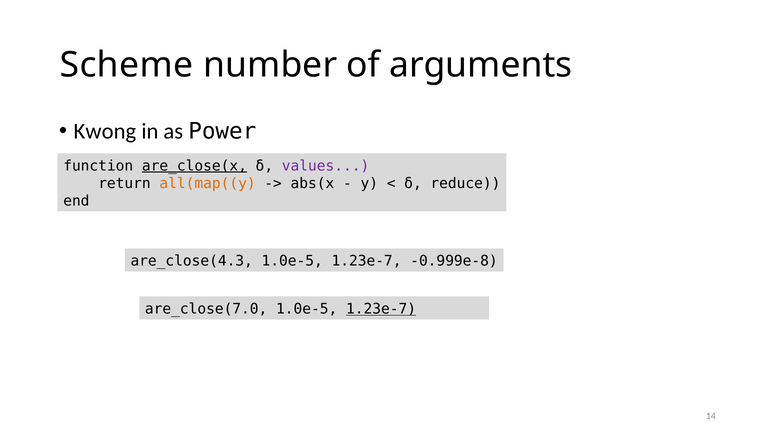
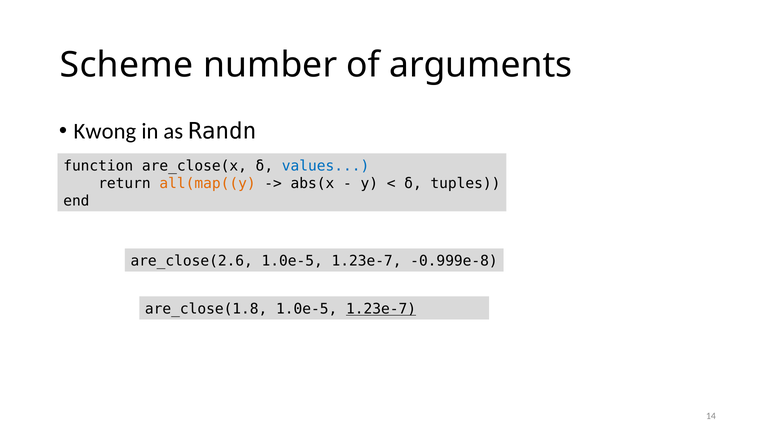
Power: Power -> Randn
are_close(x underline: present -> none
values colour: purple -> blue
reduce: reduce -> tuples
are_close(4.3: are_close(4.3 -> are_close(2.6
are_close(7.0: are_close(7.0 -> are_close(1.8
